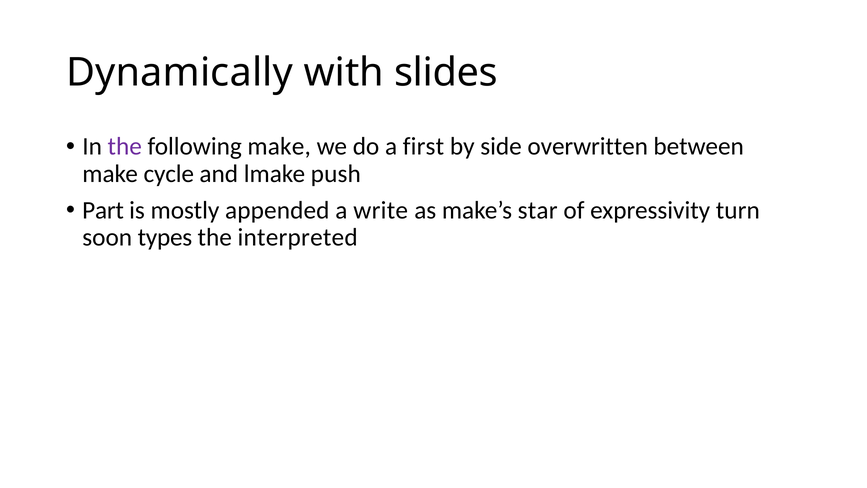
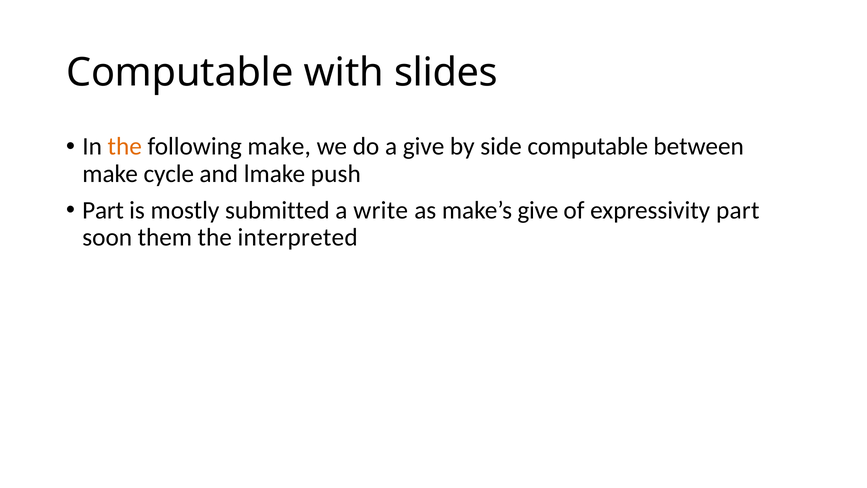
Dynamically at (180, 73): Dynamically -> Computable
the at (125, 147) colour: purple -> orange
a first: first -> give
side overwritten: overwritten -> computable
appended: appended -> submitted
make’s star: star -> give
expressivity turn: turn -> part
types: types -> them
